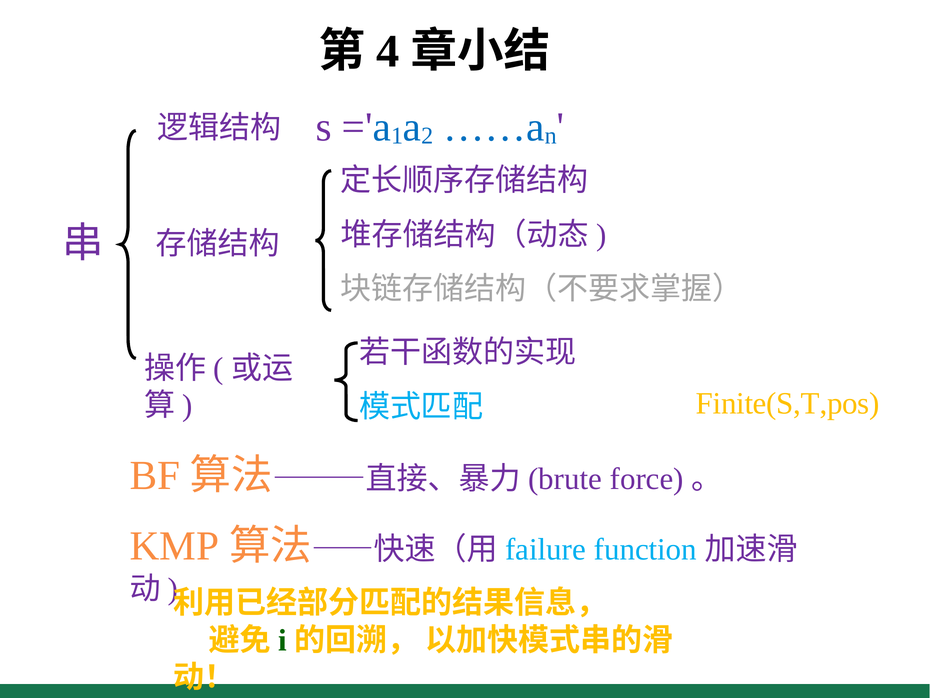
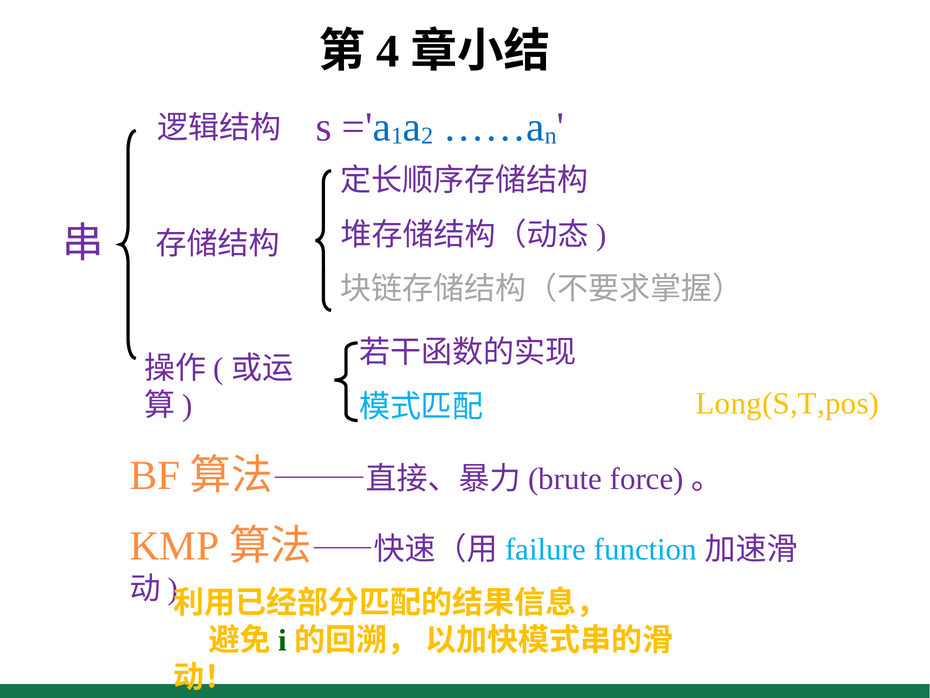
Finite(S,T,pos: Finite(S,T,pos -> Long(S,T,pos
